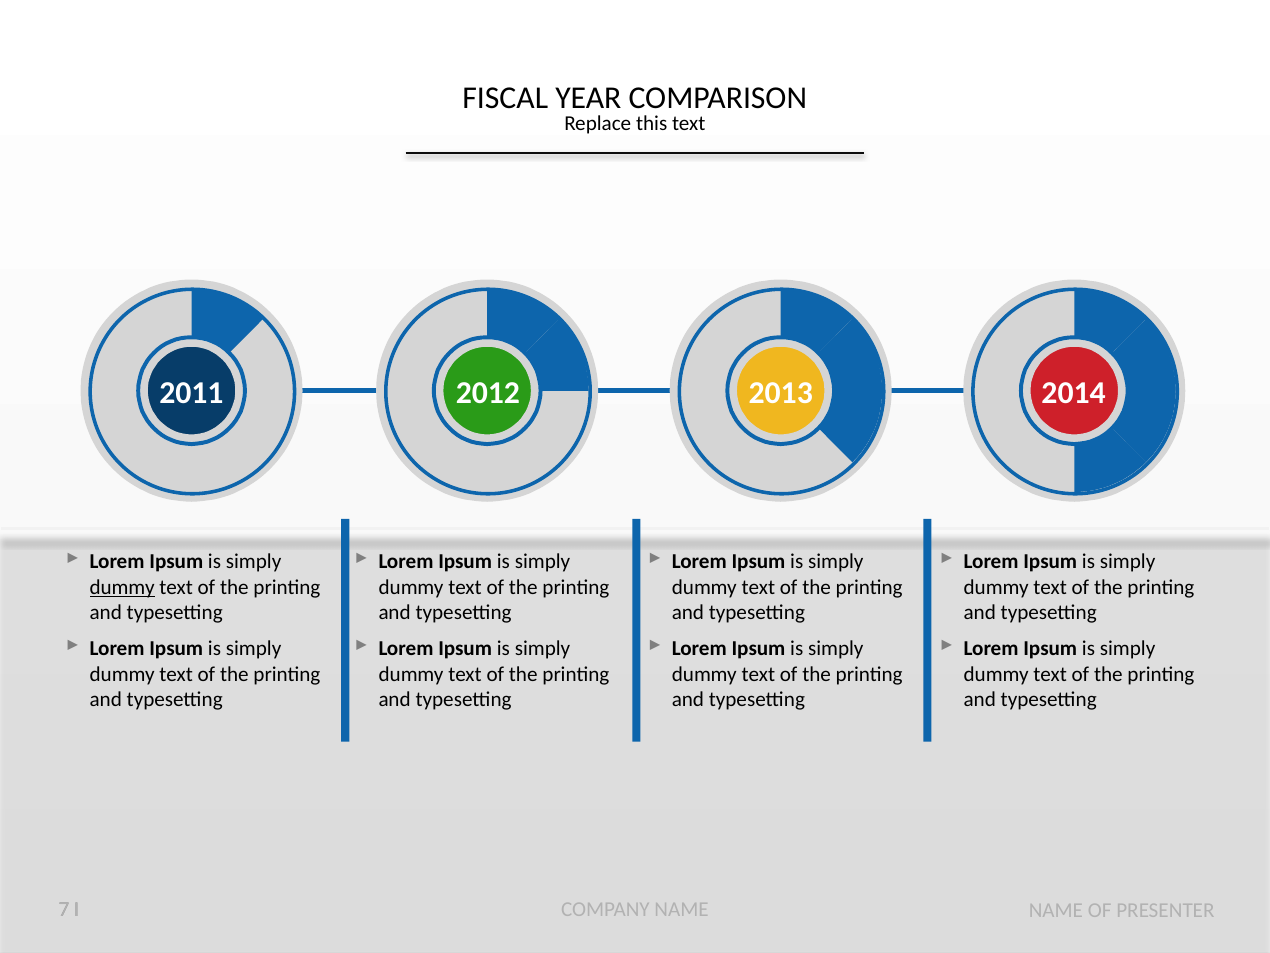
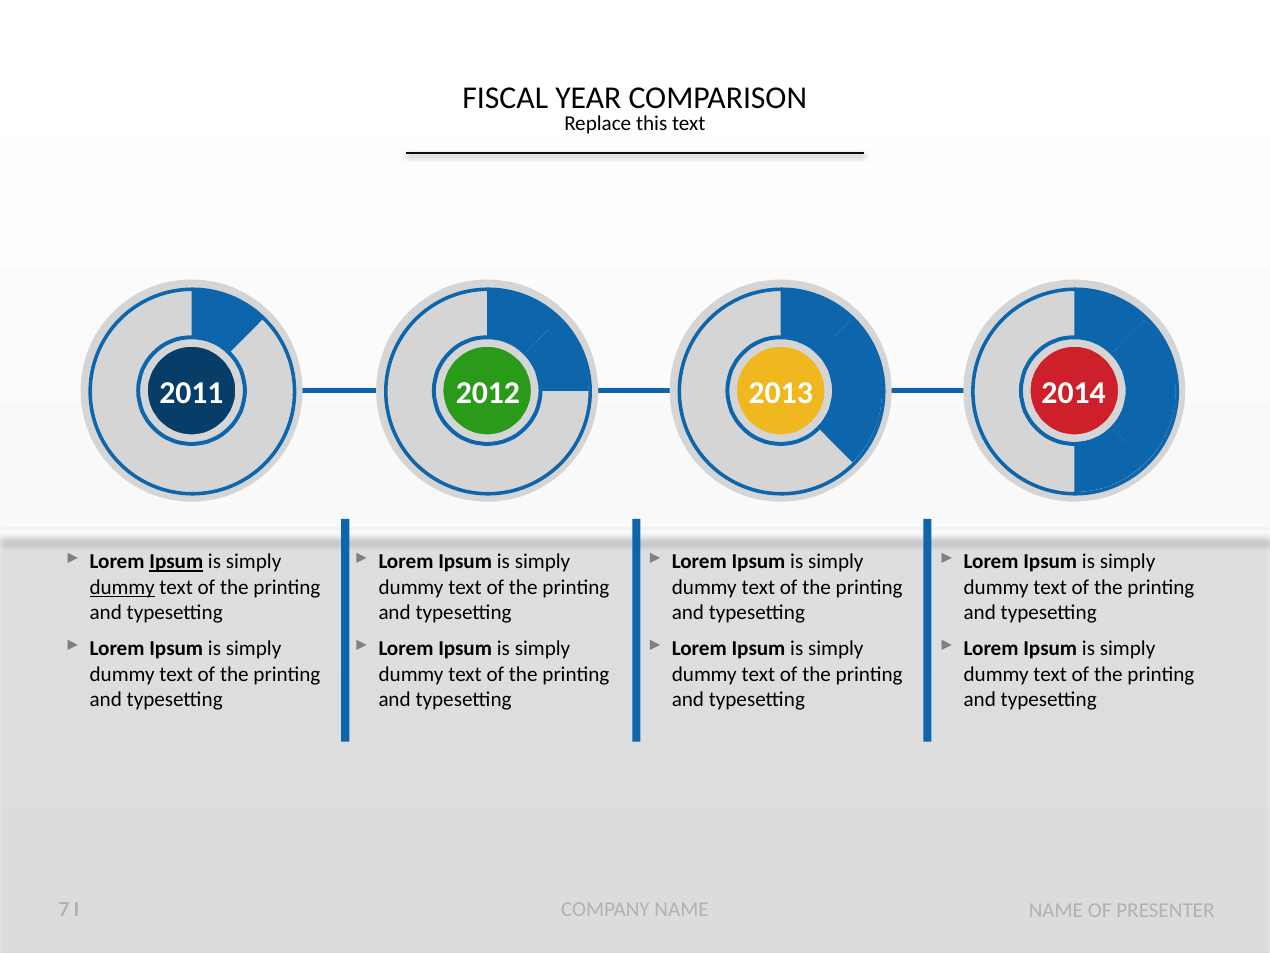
Ipsum at (176, 562) underline: none -> present
